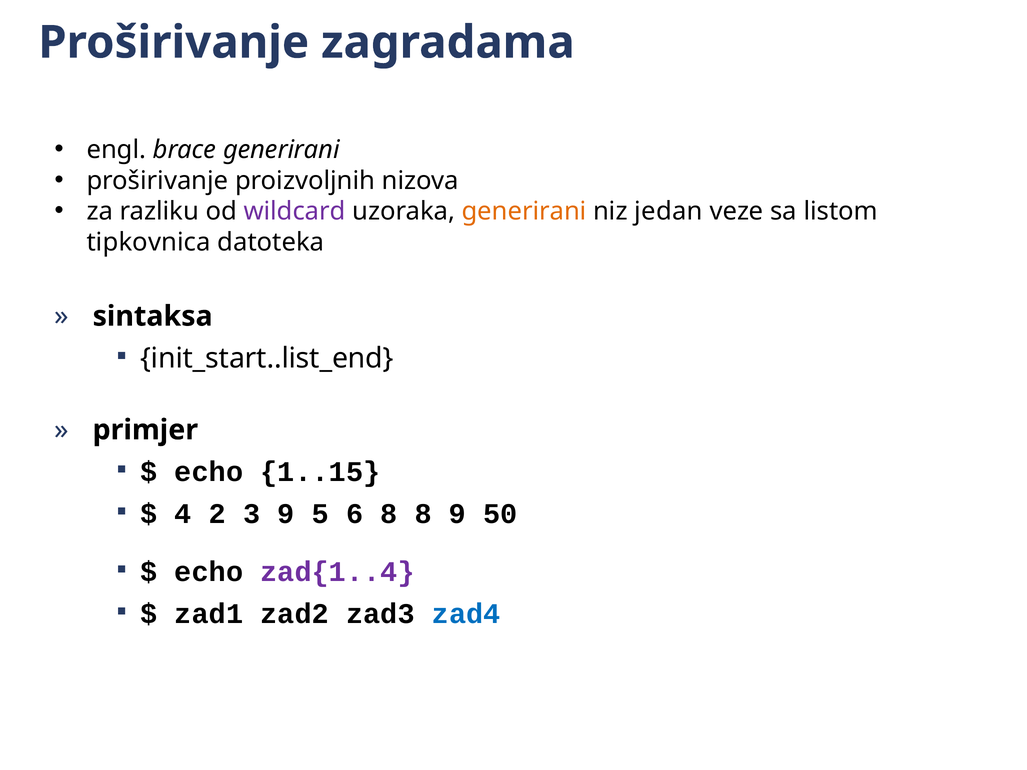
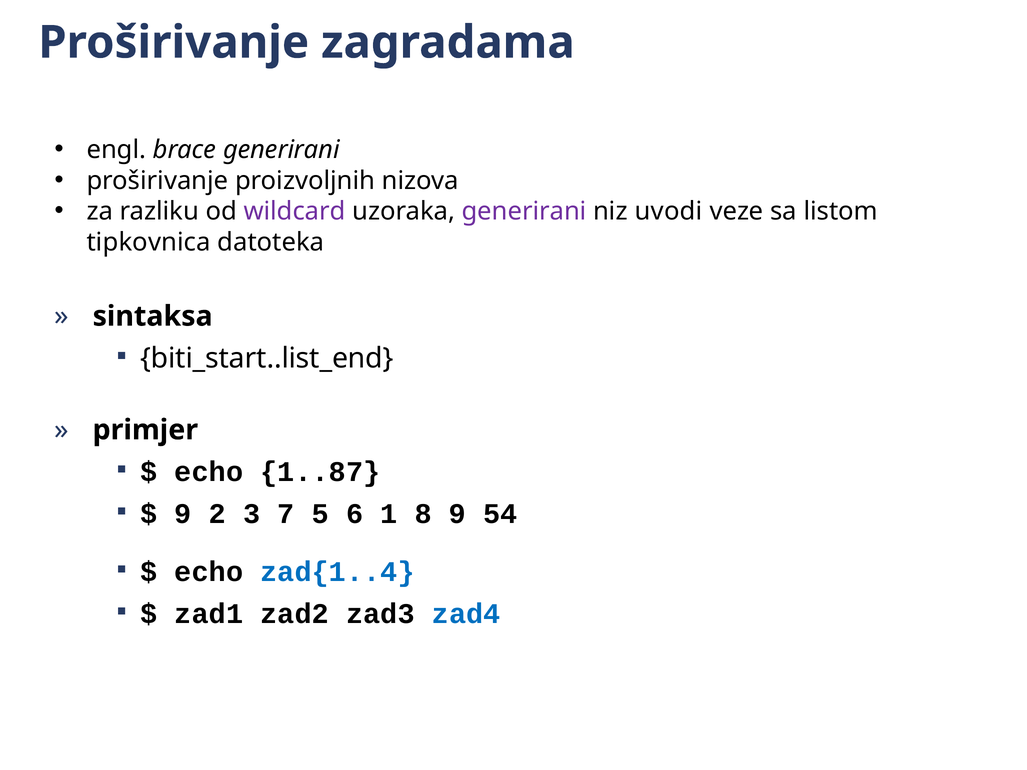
generirani at (524, 211) colour: orange -> purple
jedan: jedan -> uvodi
init_start..list_end: init_start..list_end -> biti_start..list_end
1..15: 1..15 -> 1..87
4 at (183, 514): 4 -> 9
3 9: 9 -> 7
6 8: 8 -> 1
50: 50 -> 54
zad{1..4 colour: purple -> blue
